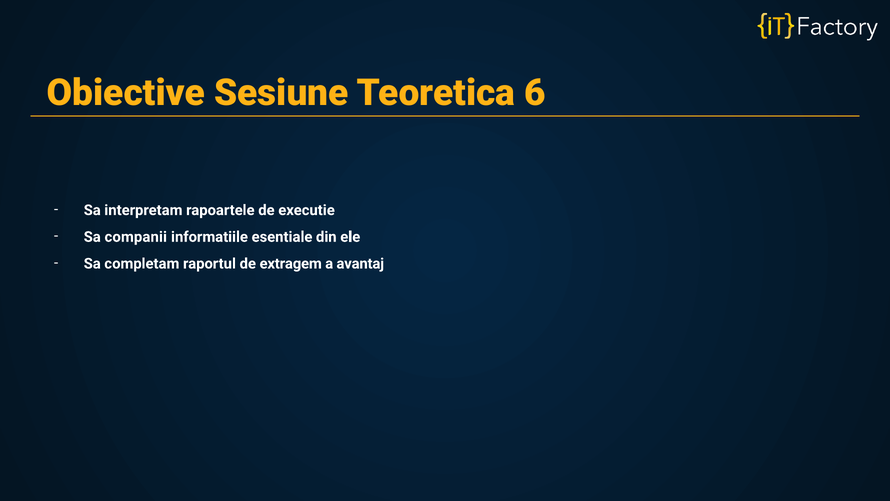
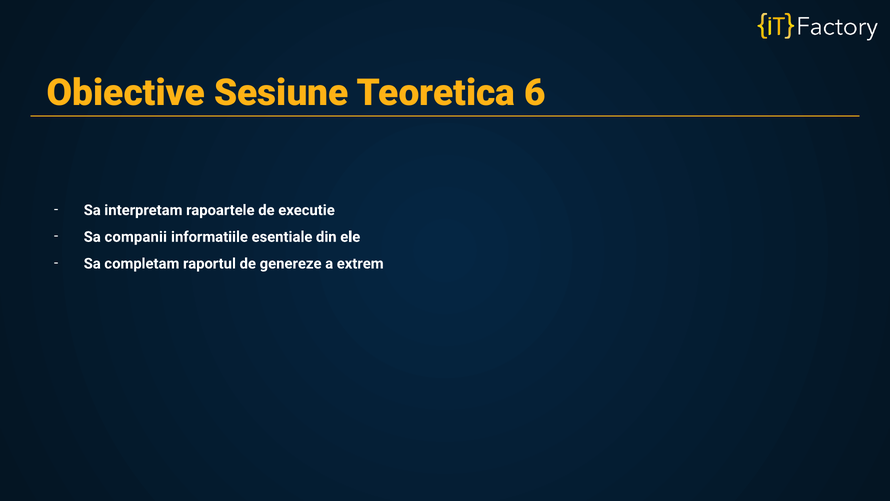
extragem: extragem -> genereze
avantaj: avantaj -> extrem
